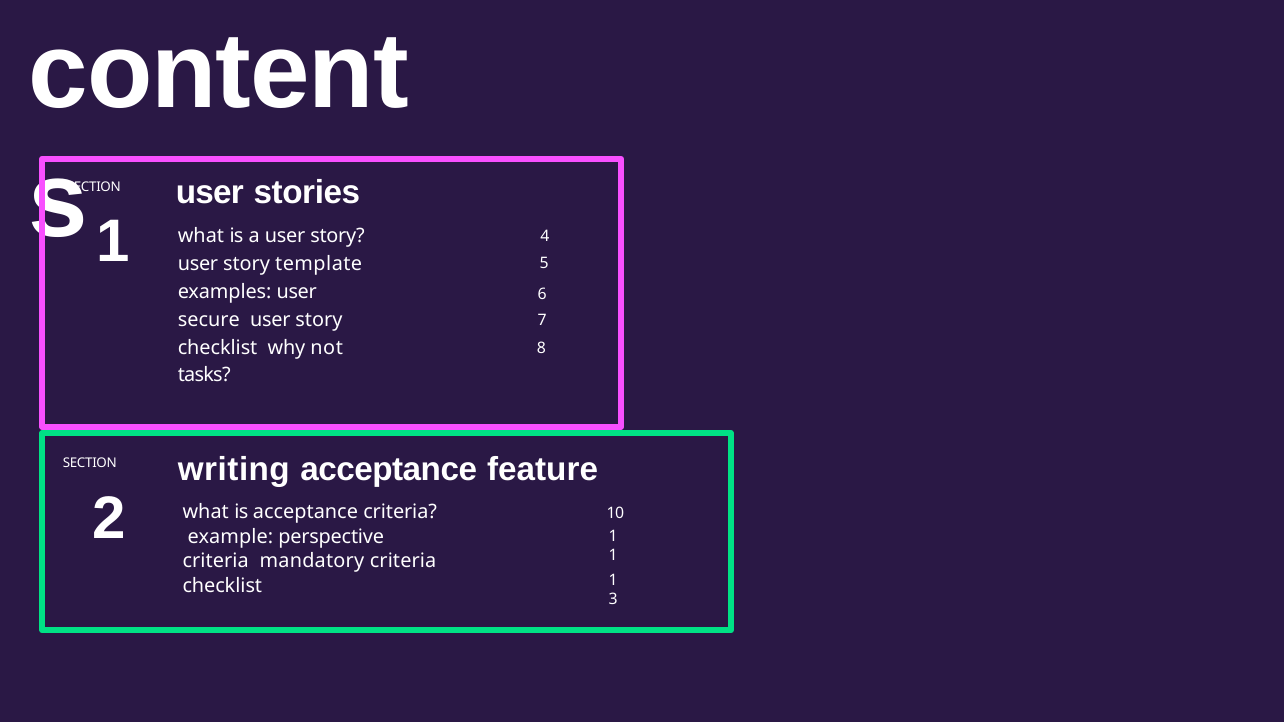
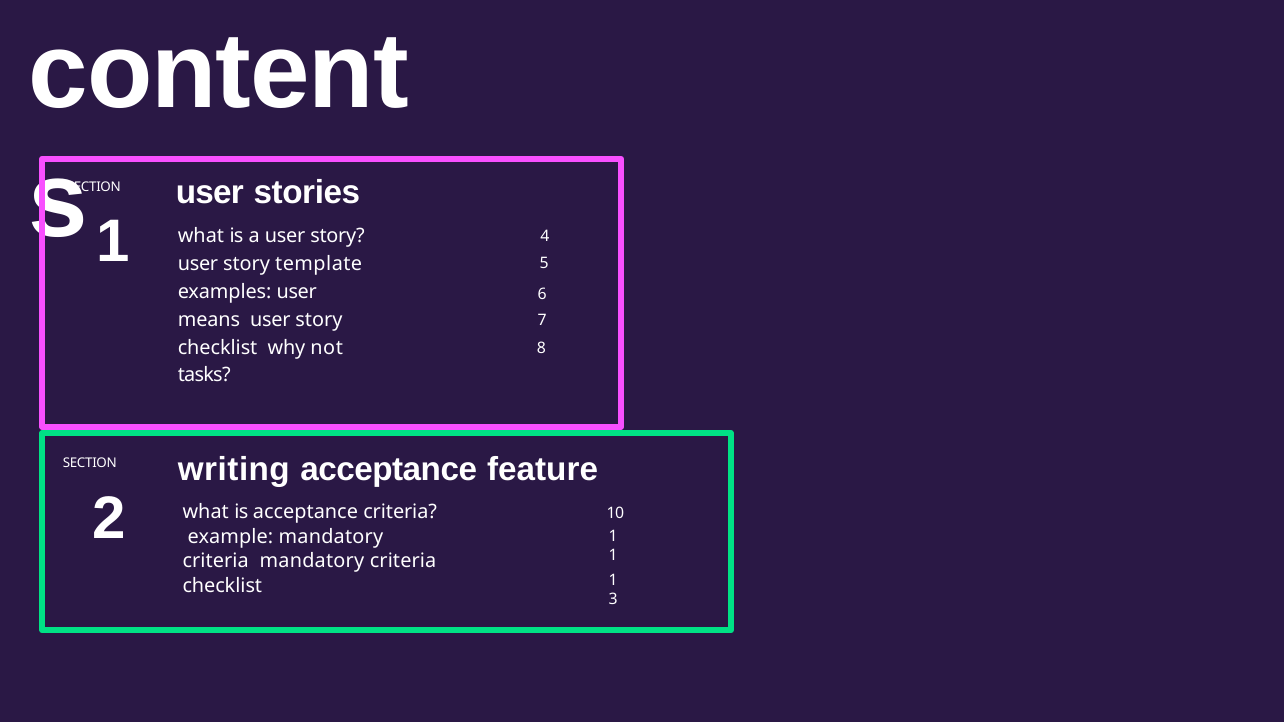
secure: secure -> means
example perspective: perspective -> mandatory
